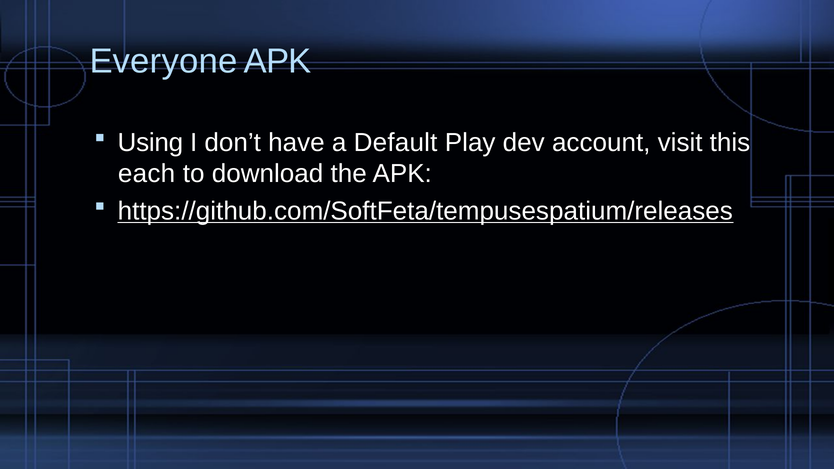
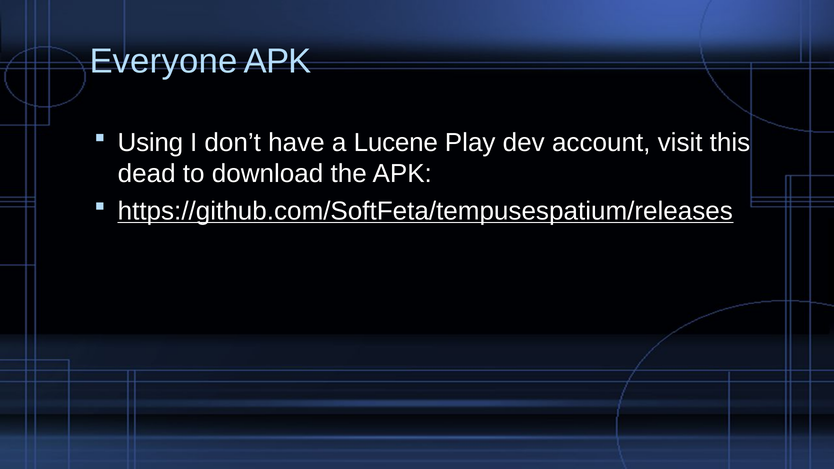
Default: Default -> Lucene
each: each -> dead
